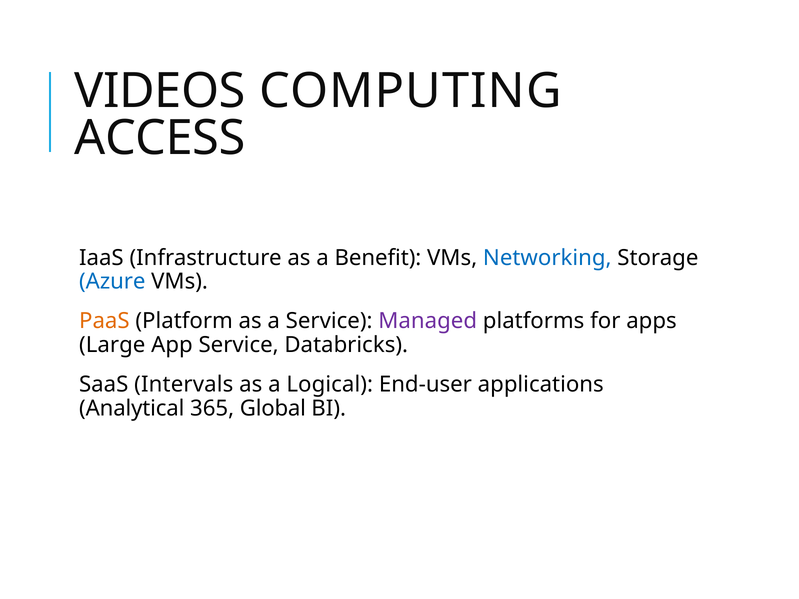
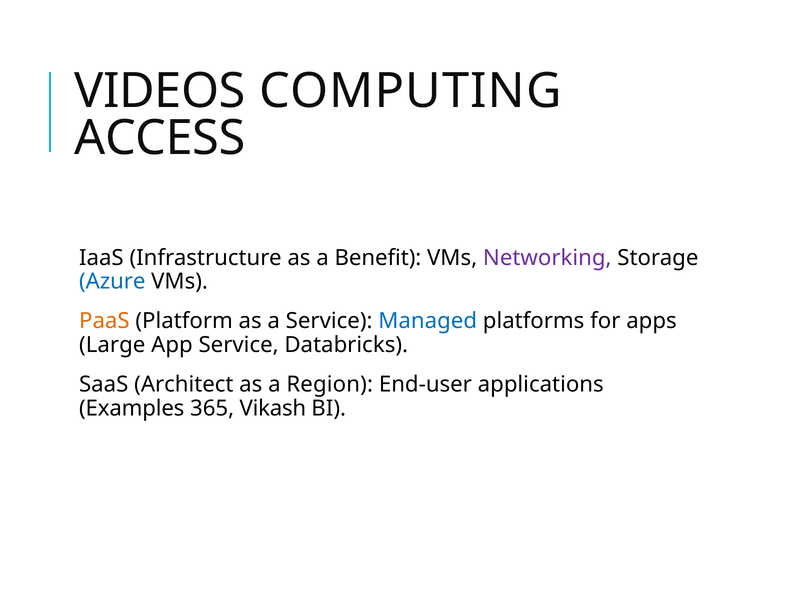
Networking colour: blue -> purple
Managed colour: purple -> blue
Intervals: Intervals -> Architect
Logical: Logical -> Region
Analytical: Analytical -> Examples
Global: Global -> Vikash
